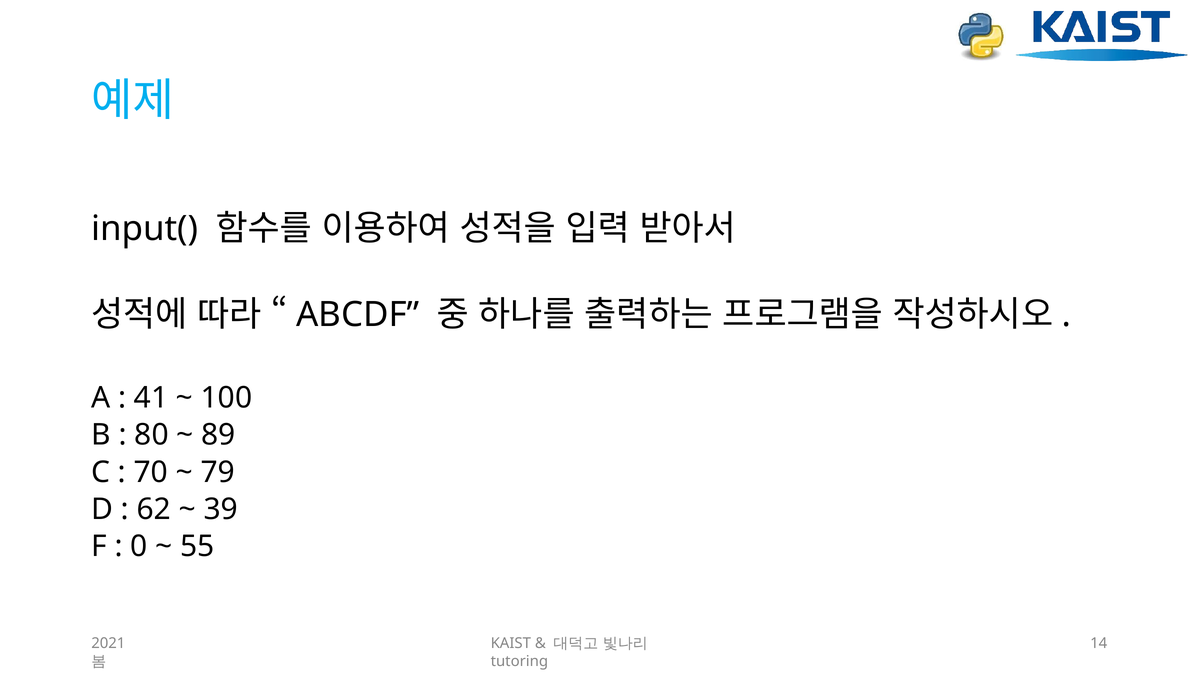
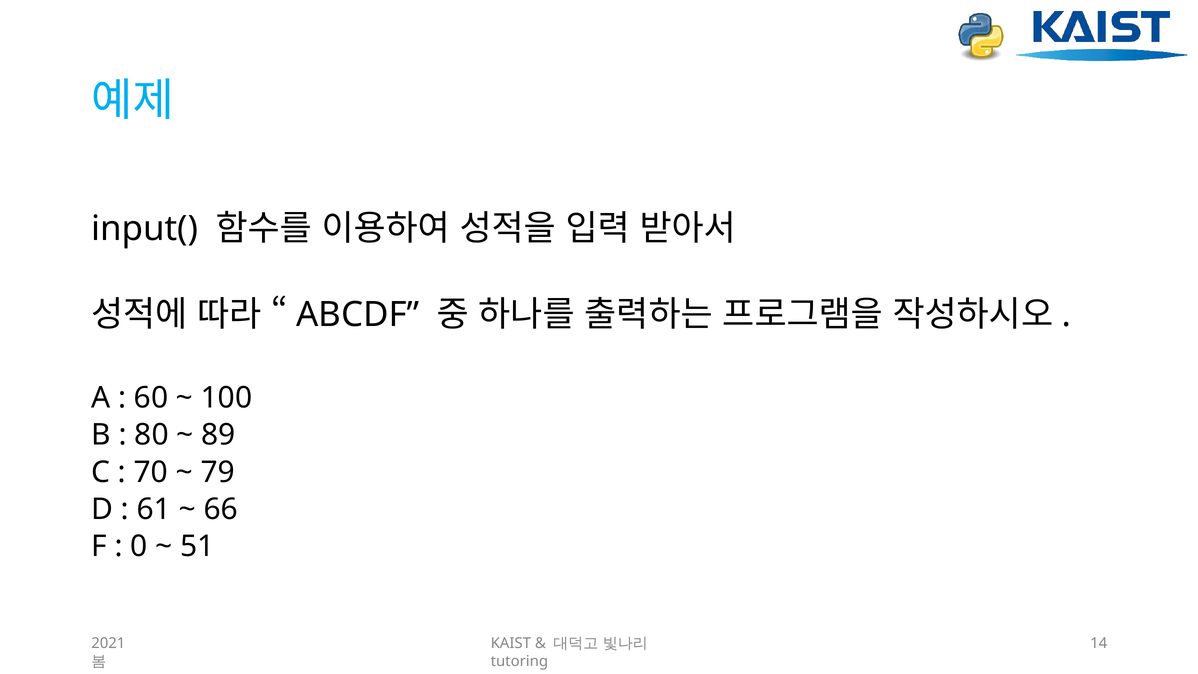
41: 41 -> 60
62: 62 -> 61
39: 39 -> 66
55: 55 -> 51
